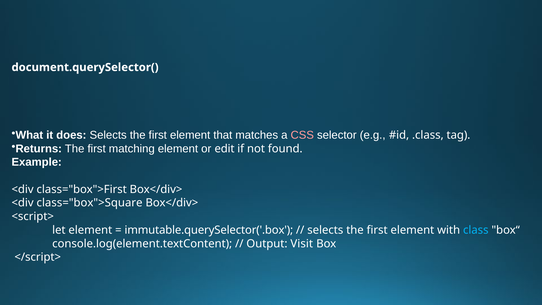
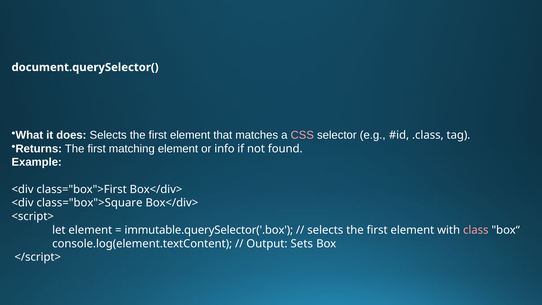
edit: edit -> info
class colour: light blue -> pink
Visit: Visit -> Sets
